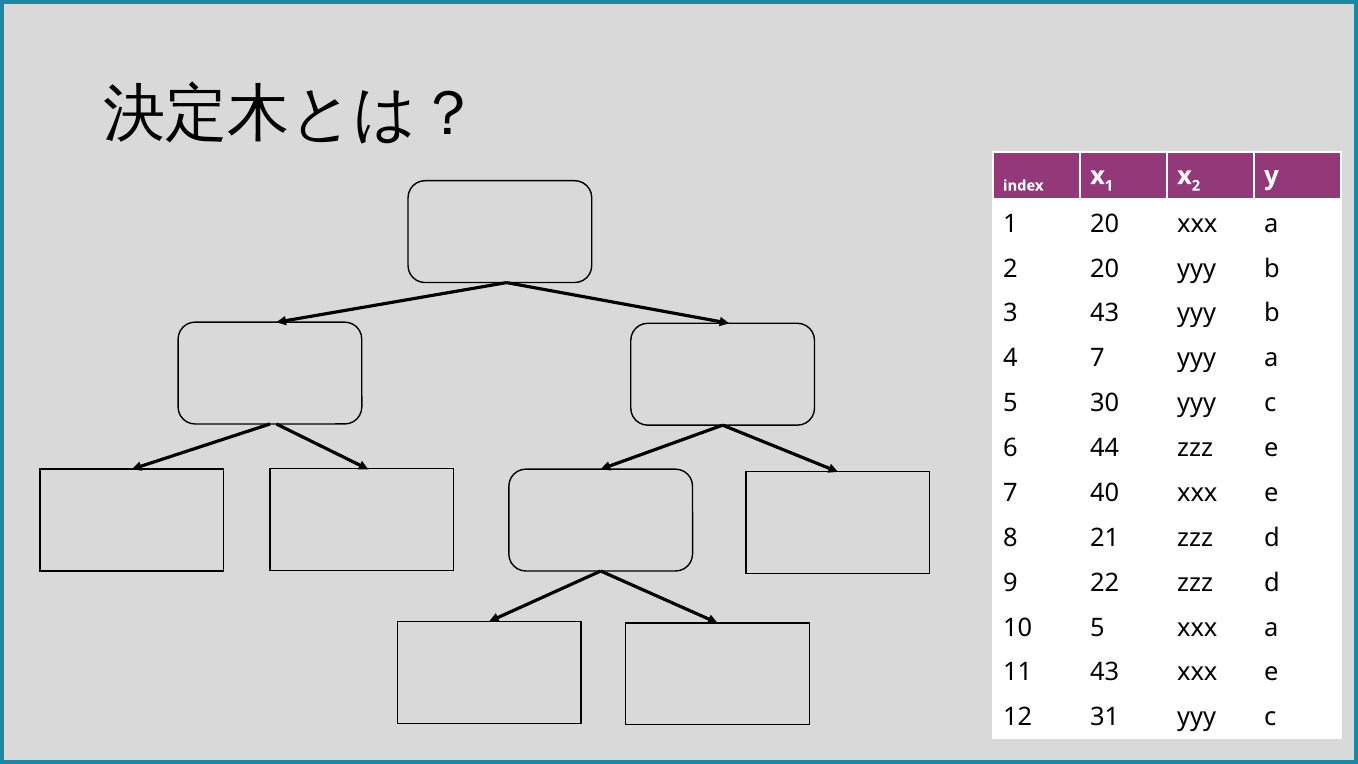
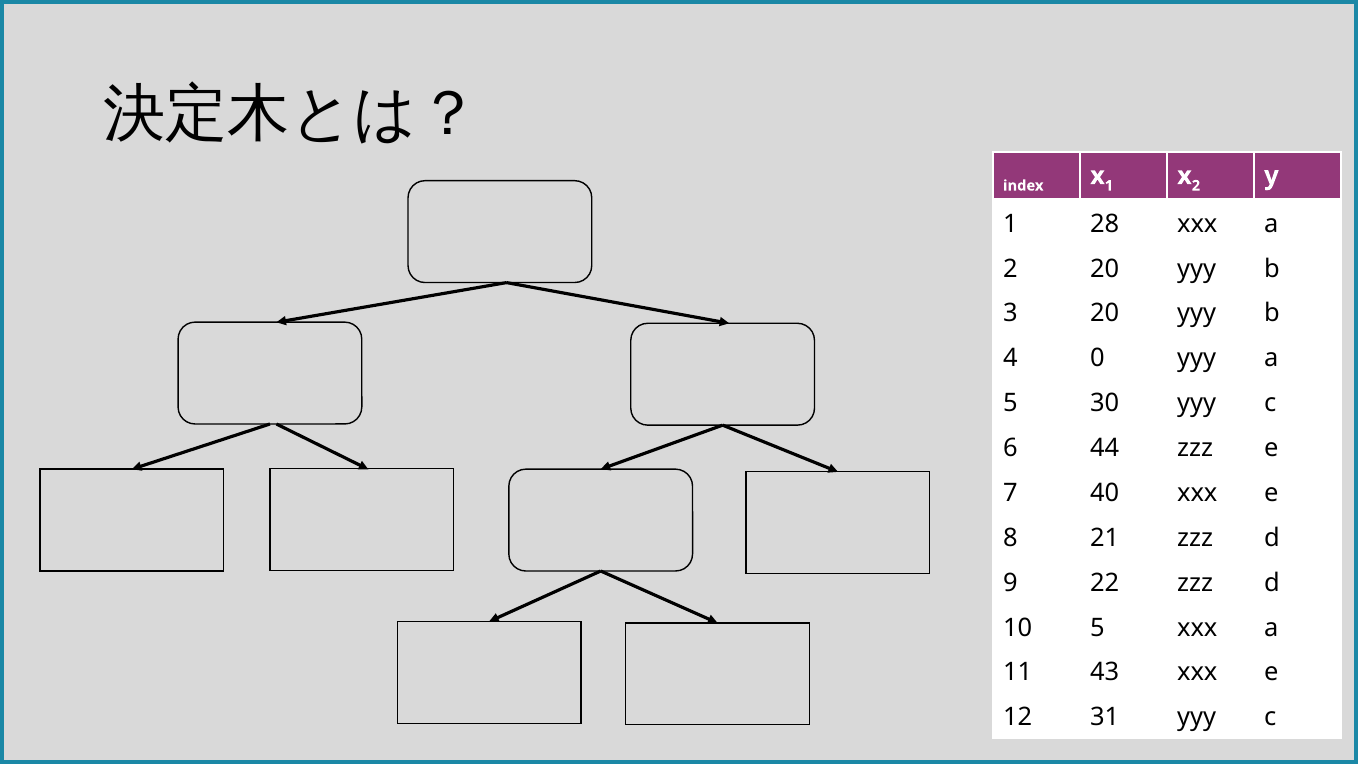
1 20: 20 -> 28
3 43: 43 -> 20
4 7: 7 -> 0
